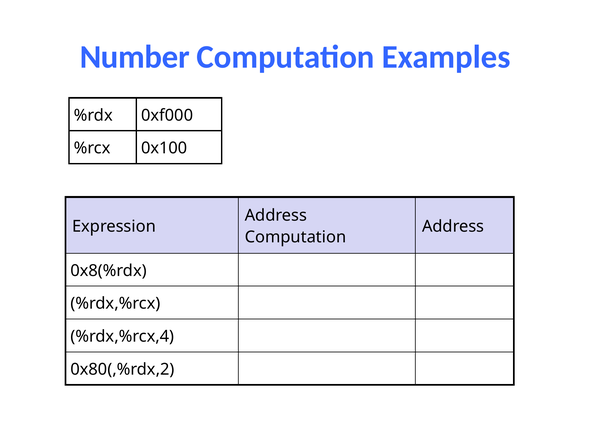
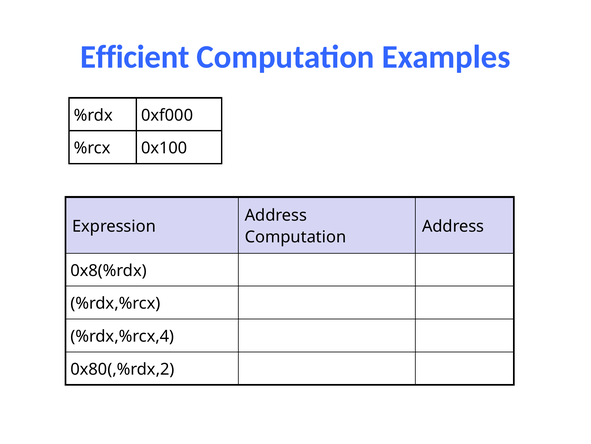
Number: Number -> Efficient
